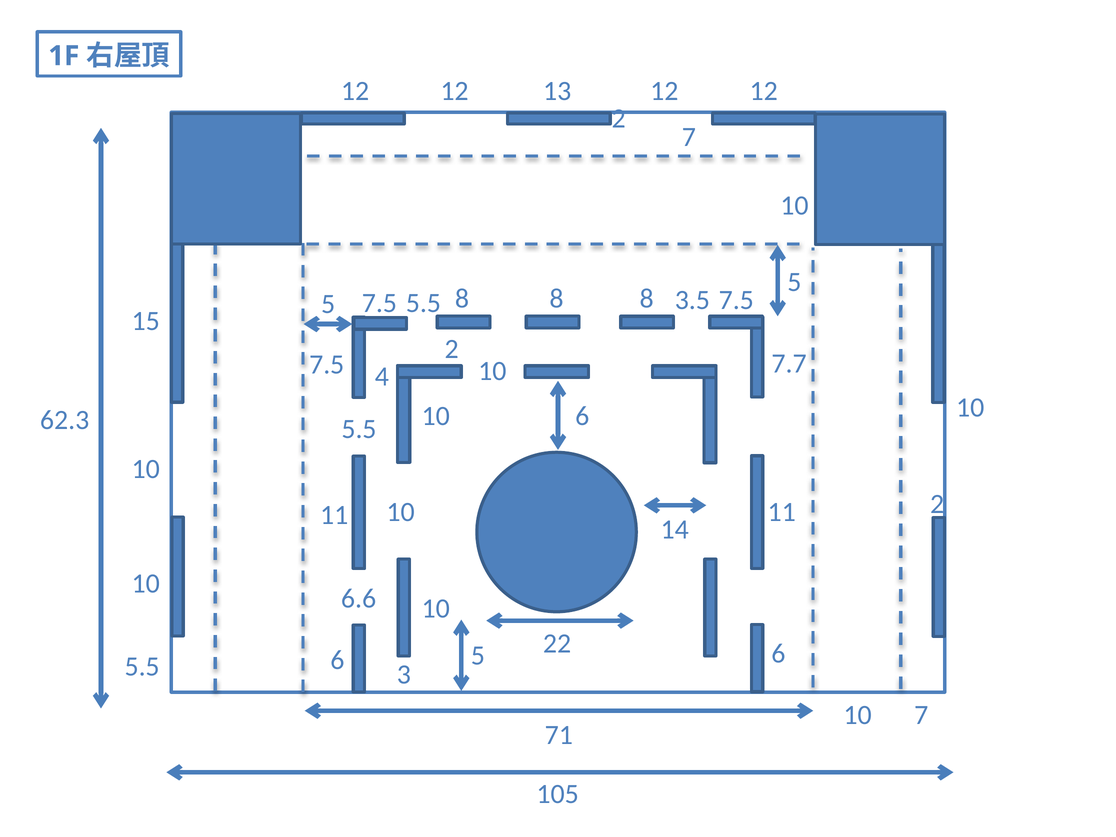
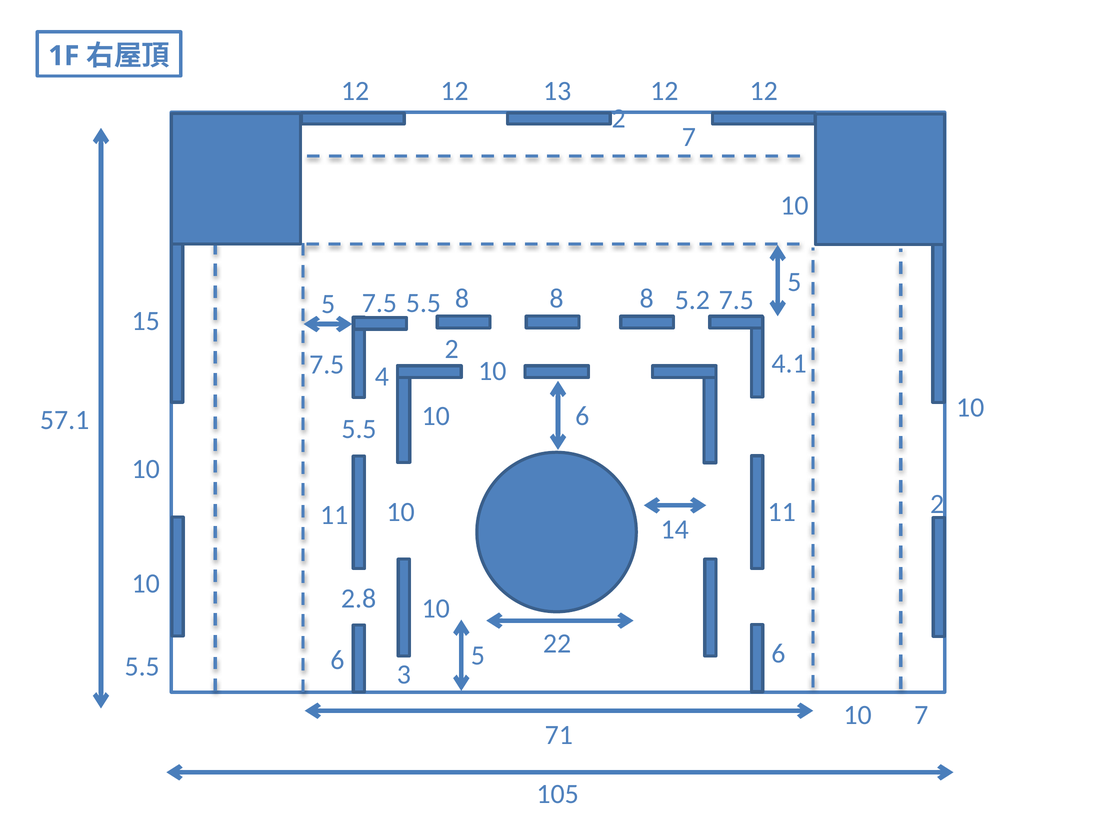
3.5: 3.5 -> 5.2
7.7: 7.7 -> 4.1
62.3: 62.3 -> 57.1
6.6: 6.6 -> 2.8
